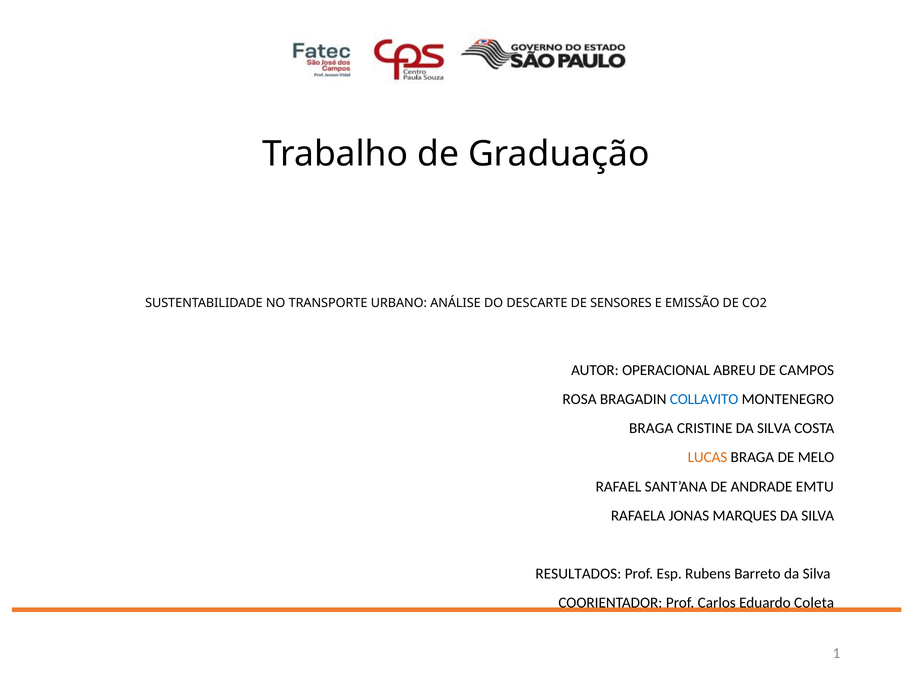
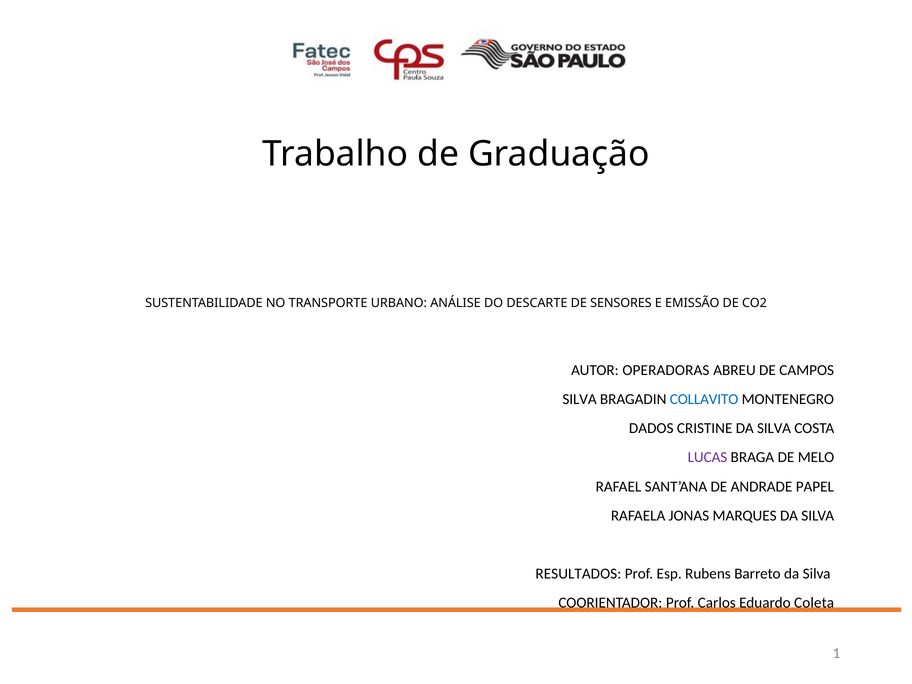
OPERACIONAL: OPERACIONAL -> OPERADORAS
ROSA at (579, 399): ROSA -> SILVA
BRAGA at (651, 428): BRAGA -> DADOS
LUCAS colour: orange -> purple
EMTU: EMTU -> PAPEL
